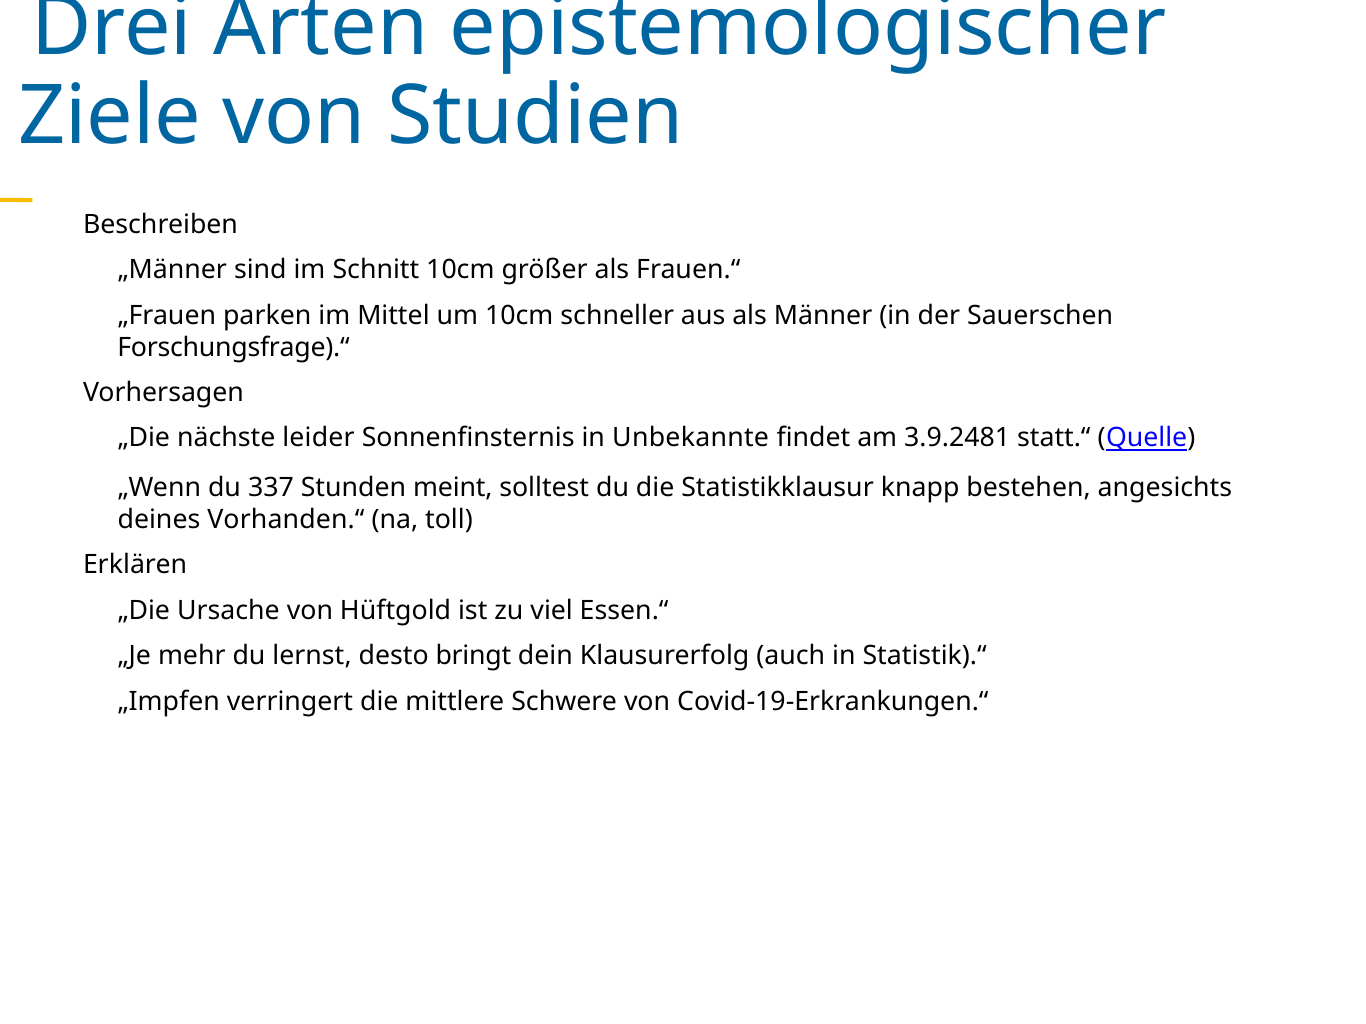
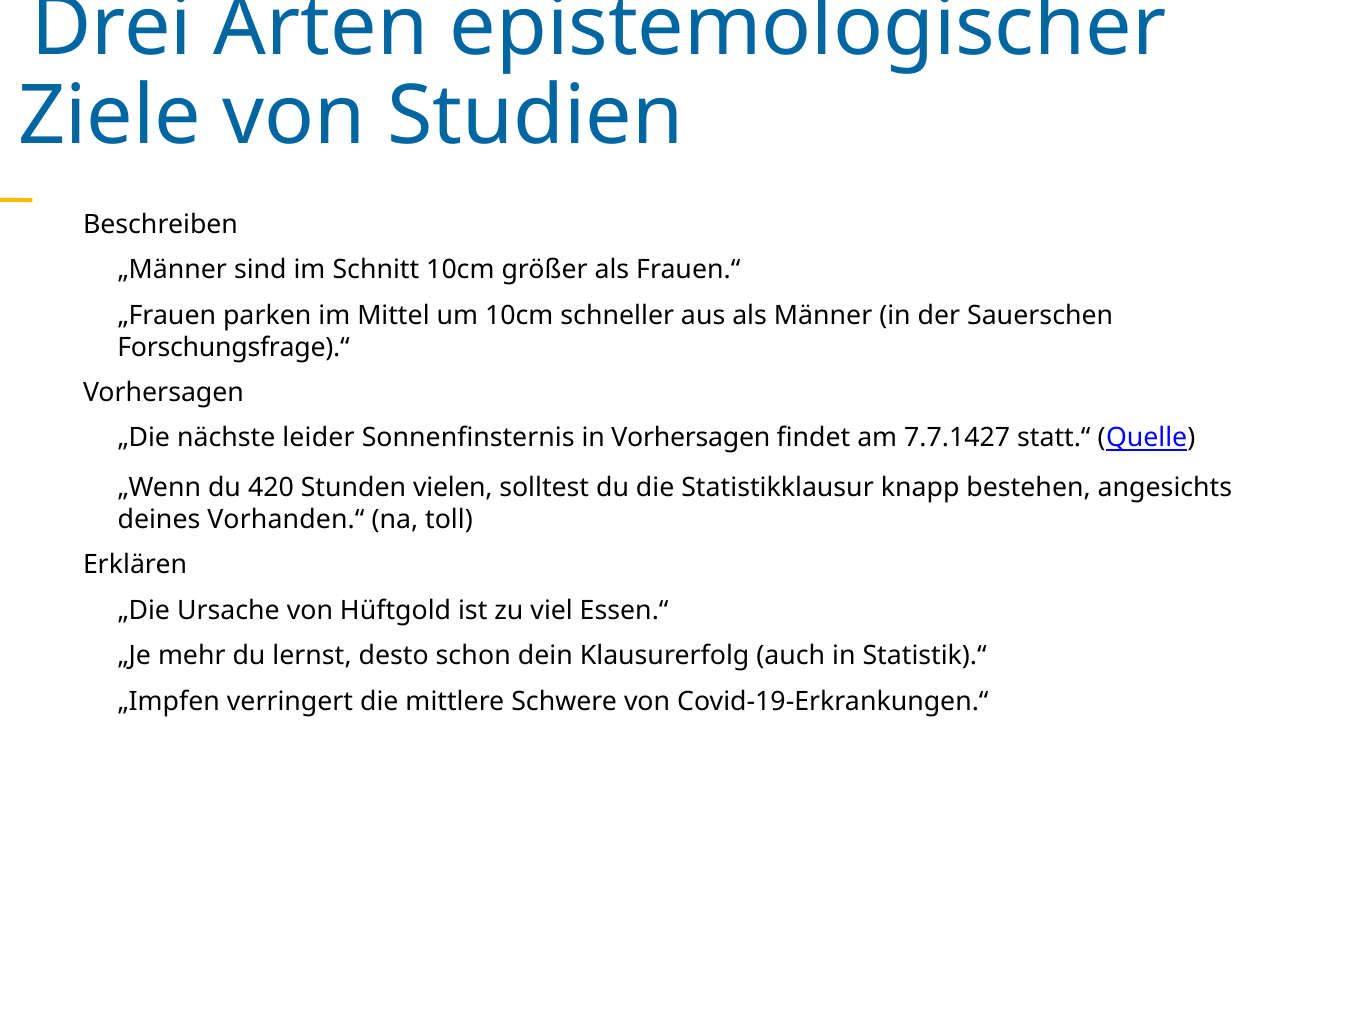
in Unbekannte: Unbekannte -> Vorhersagen
3.9.2481: 3.9.2481 -> 7.7.1427
337: 337 -> 420
meint: meint -> vielen
bringt: bringt -> schon
